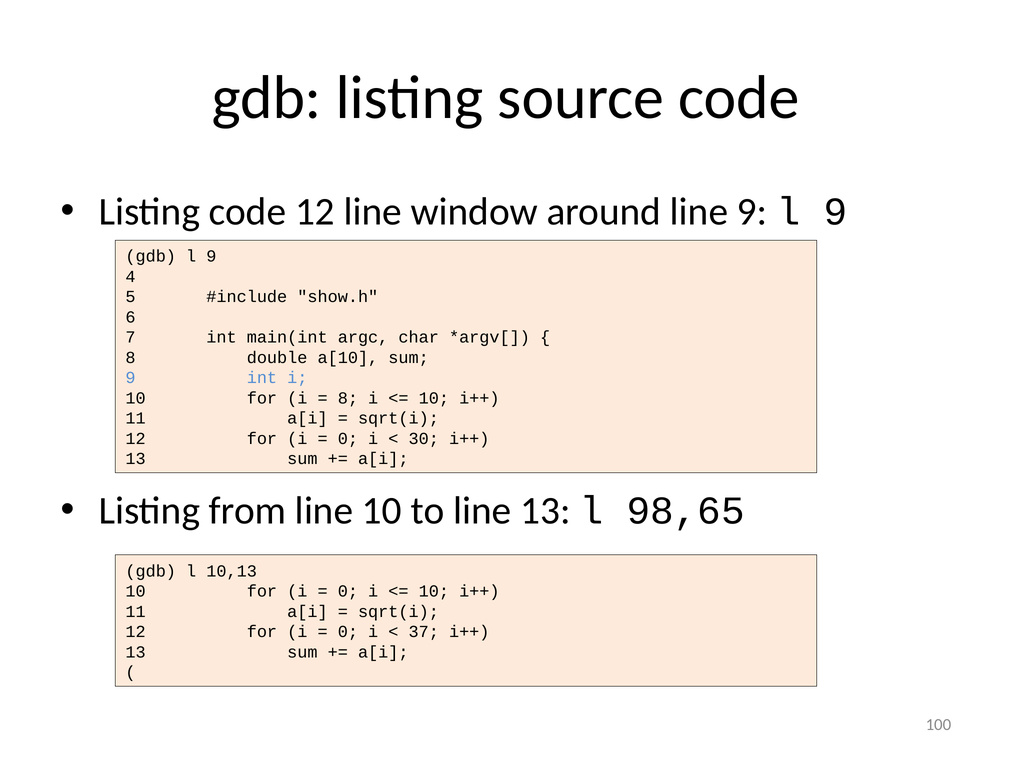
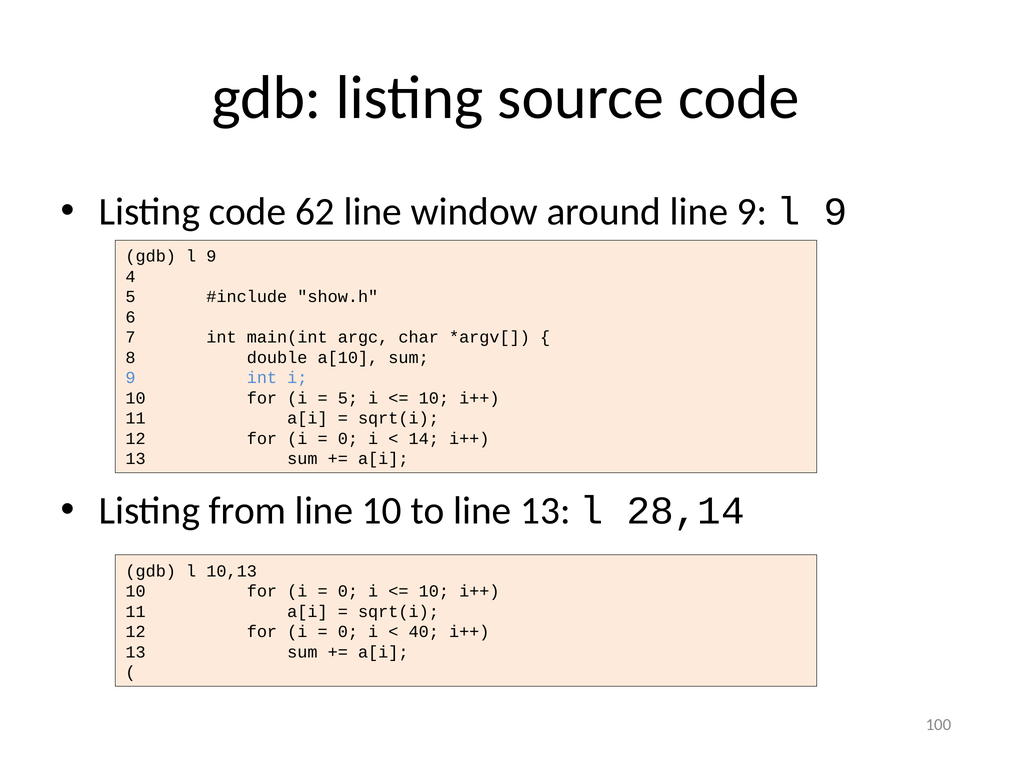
code 12: 12 -> 62
8 at (348, 398): 8 -> 5
30: 30 -> 14
98,65: 98,65 -> 28,14
37: 37 -> 40
